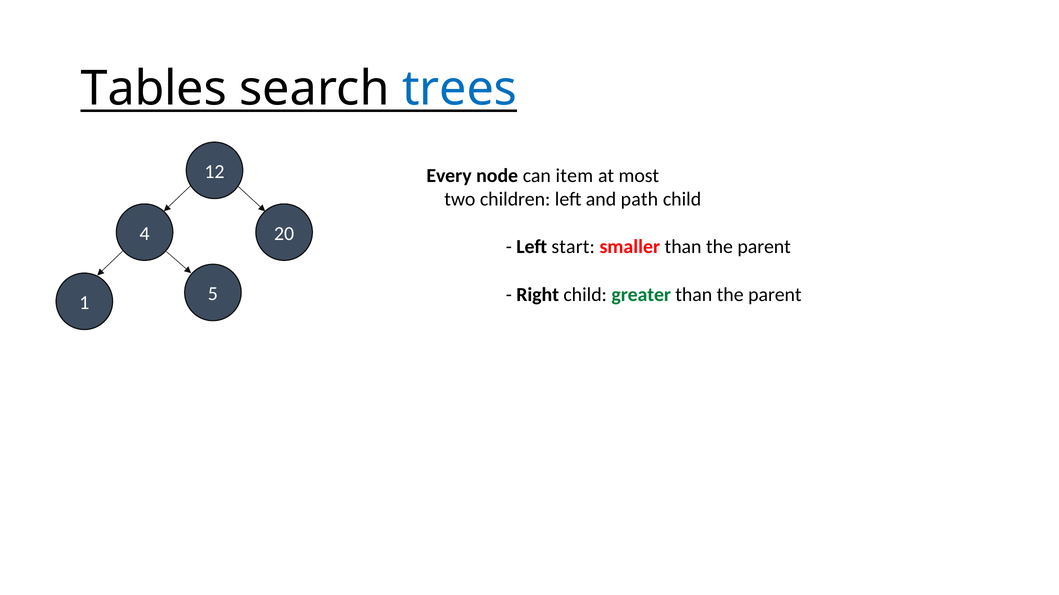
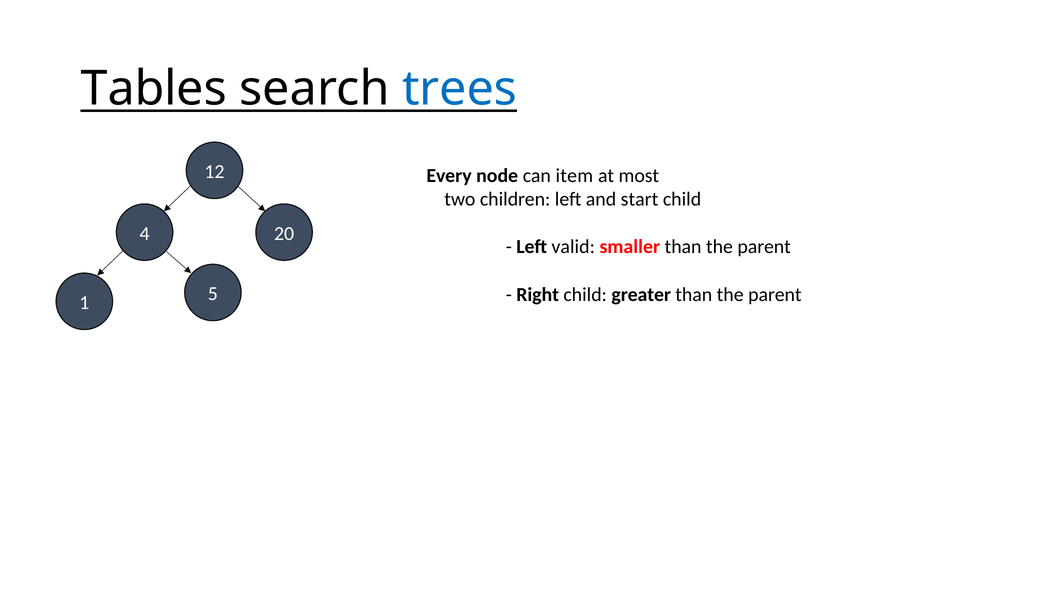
path: path -> start
start: start -> valid
greater colour: green -> black
